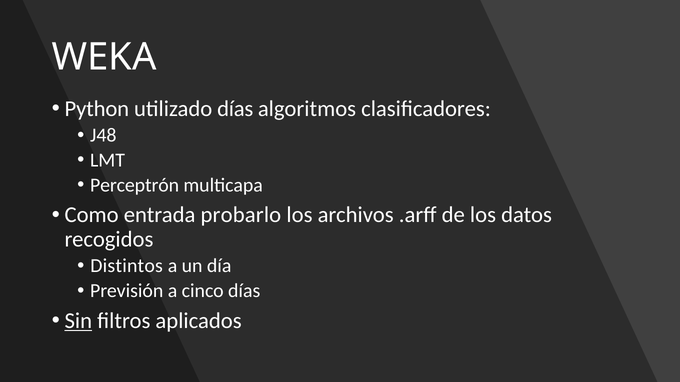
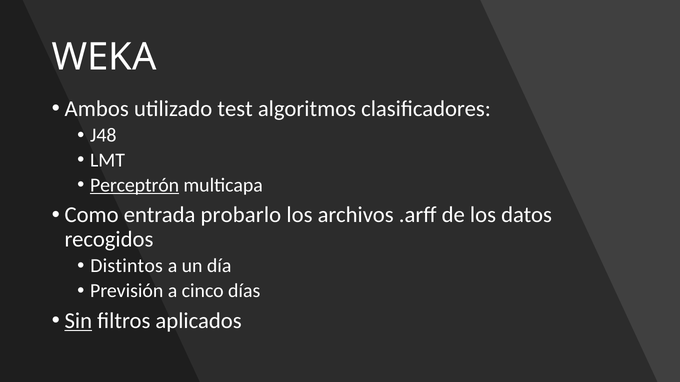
Python: Python -> Ambos
utilizado días: días -> test
Perceptrón underline: none -> present
